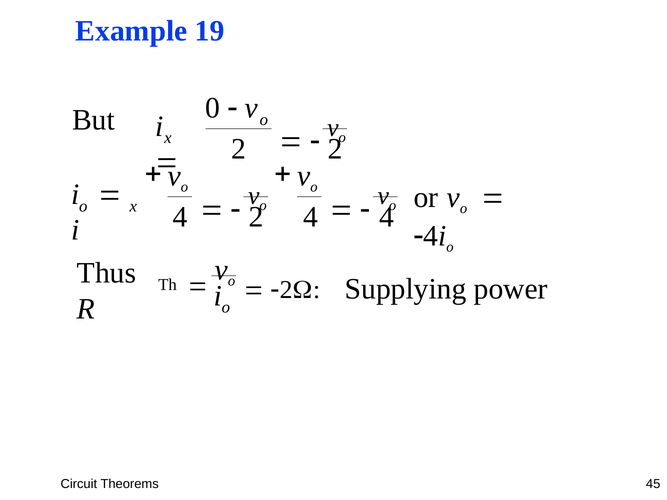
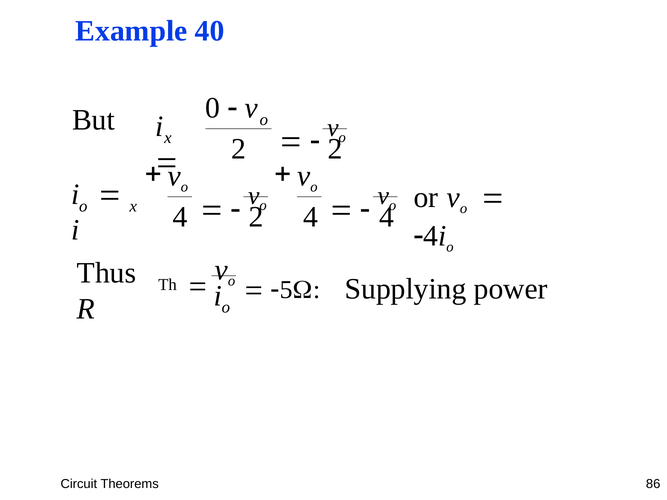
19: 19 -> 40
2 at (286, 290): 2 -> 5
45: 45 -> 86
